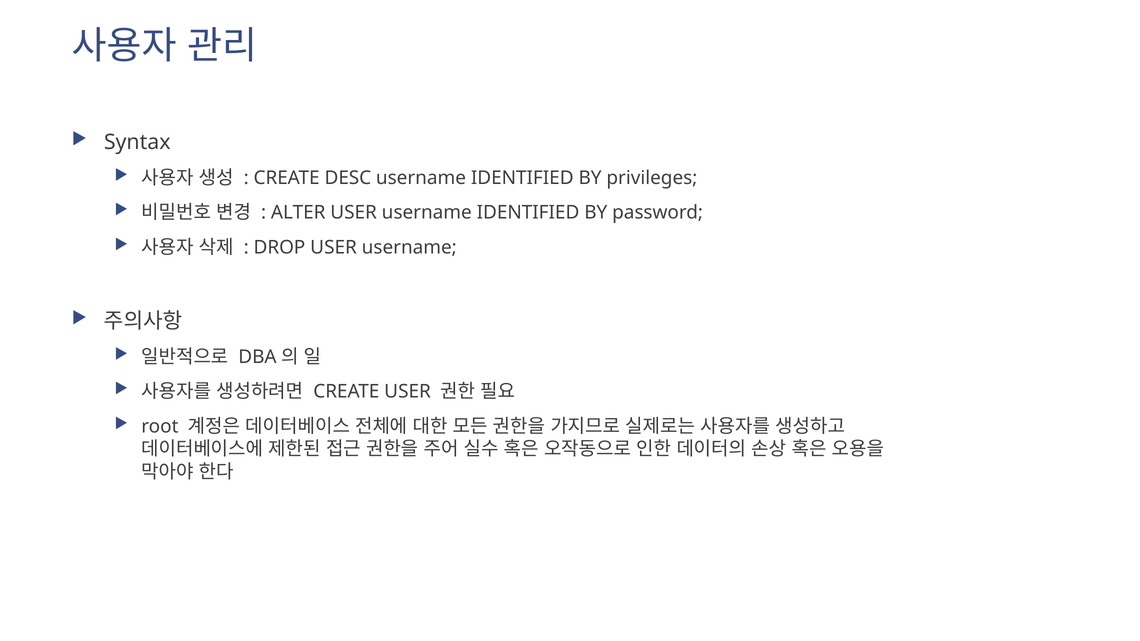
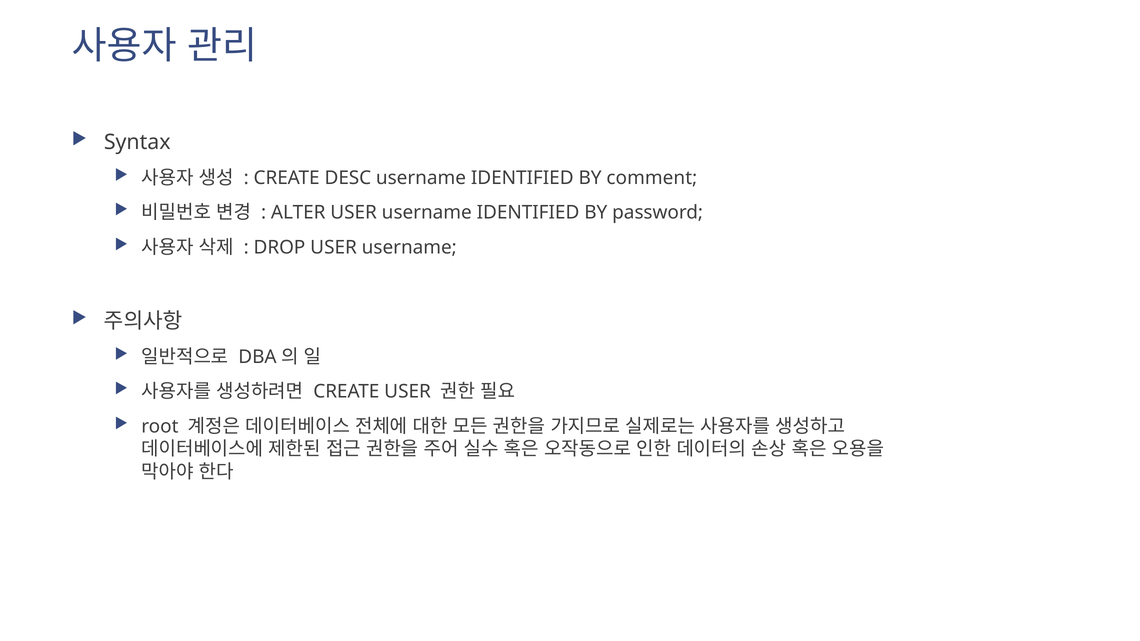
privileges: privileges -> comment
